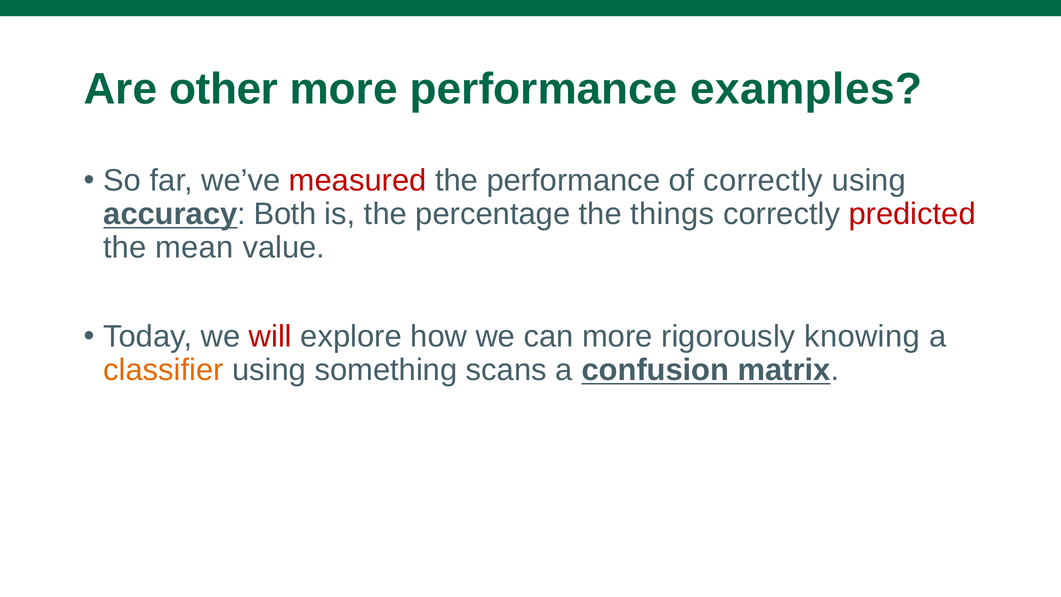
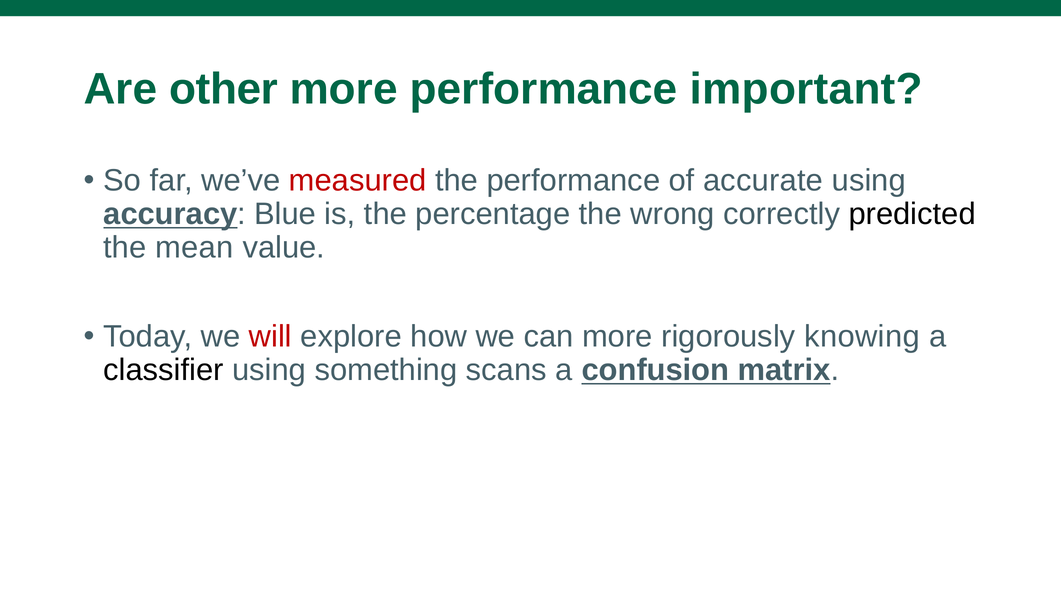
examples: examples -> important
of correctly: correctly -> accurate
Both: Both -> Blue
things: things -> wrong
predicted colour: red -> black
classifier colour: orange -> black
